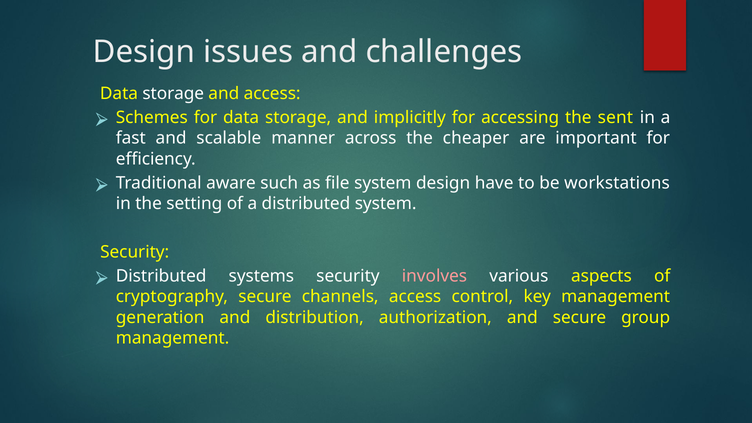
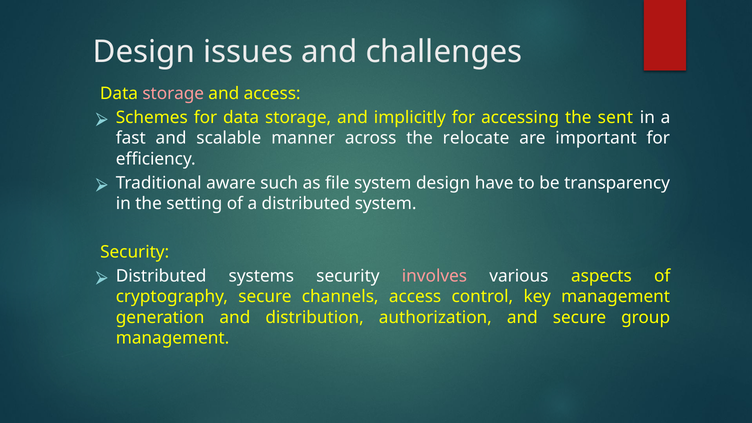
storage at (173, 93) colour: white -> pink
cheaper: cheaper -> relocate
workstations: workstations -> transparency
